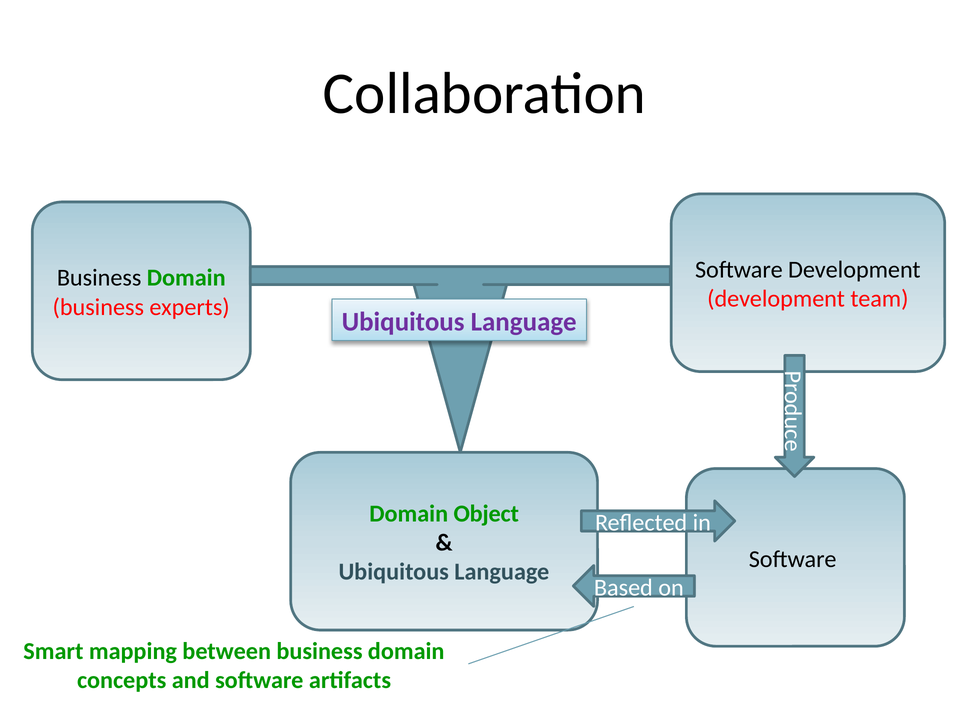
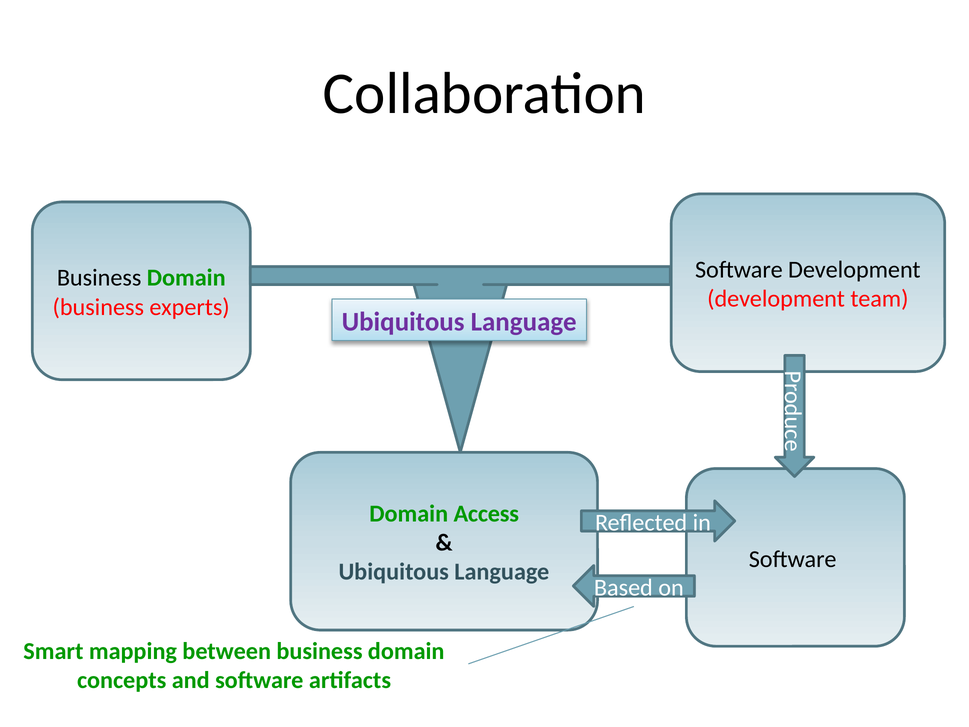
Object: Object -> Access
